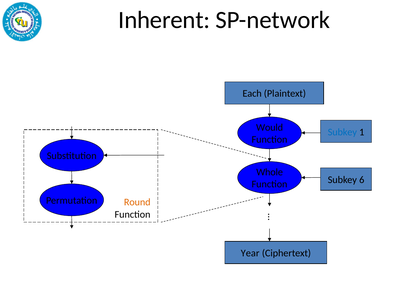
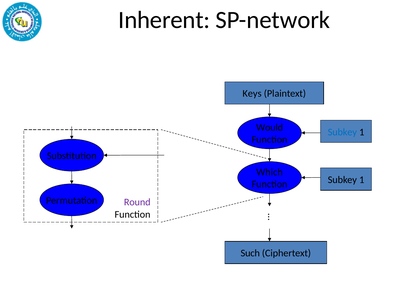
Each: Each -> Keys
Whole: Whole -> Which
6 at (362, 180): 6 -> 1
Round colour: orange -> purple
Year: Year -> Such
